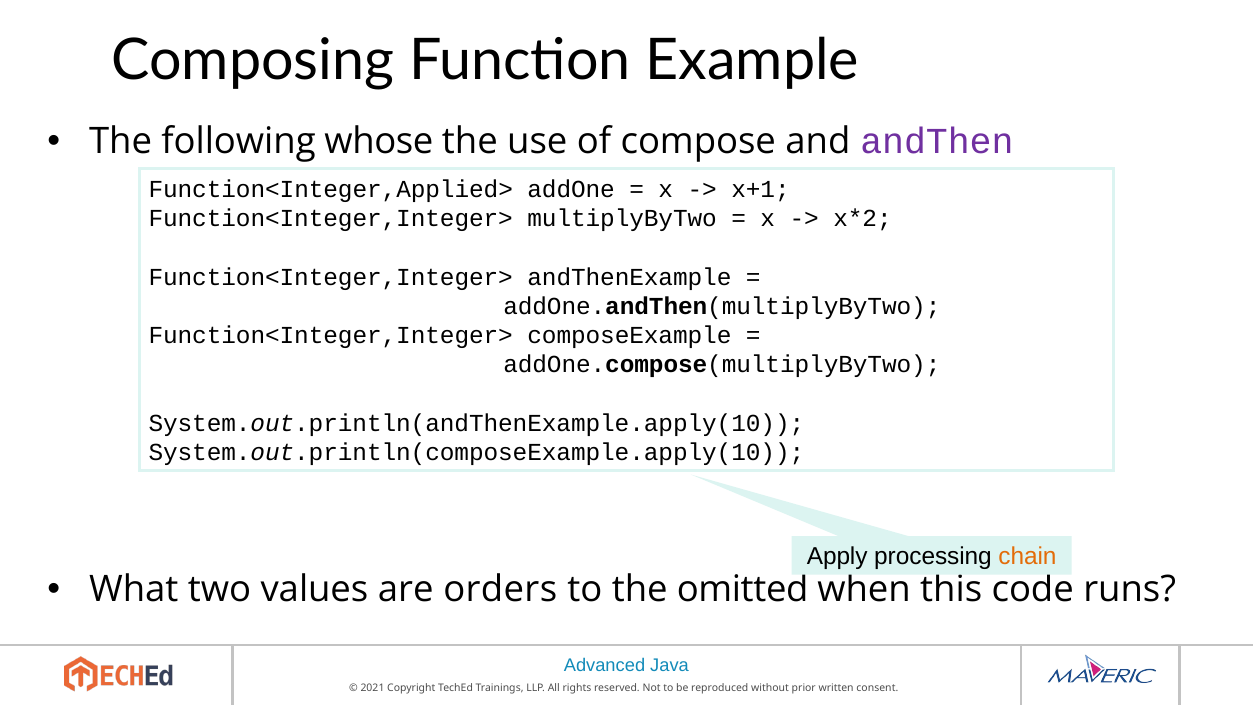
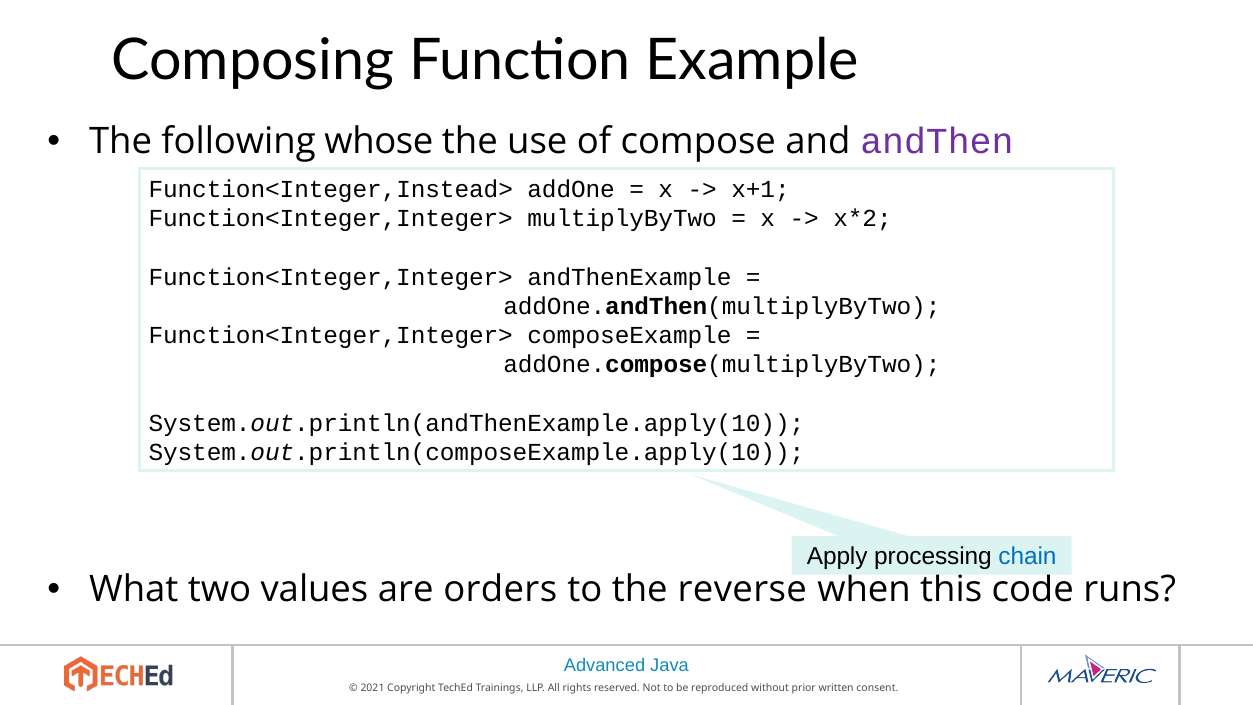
Function<Integer,Applied>: Function<Integer,Applied> -> Function<Integer,Instead>
chain colour: orange -> blue
omitted: omitted -> reverse
